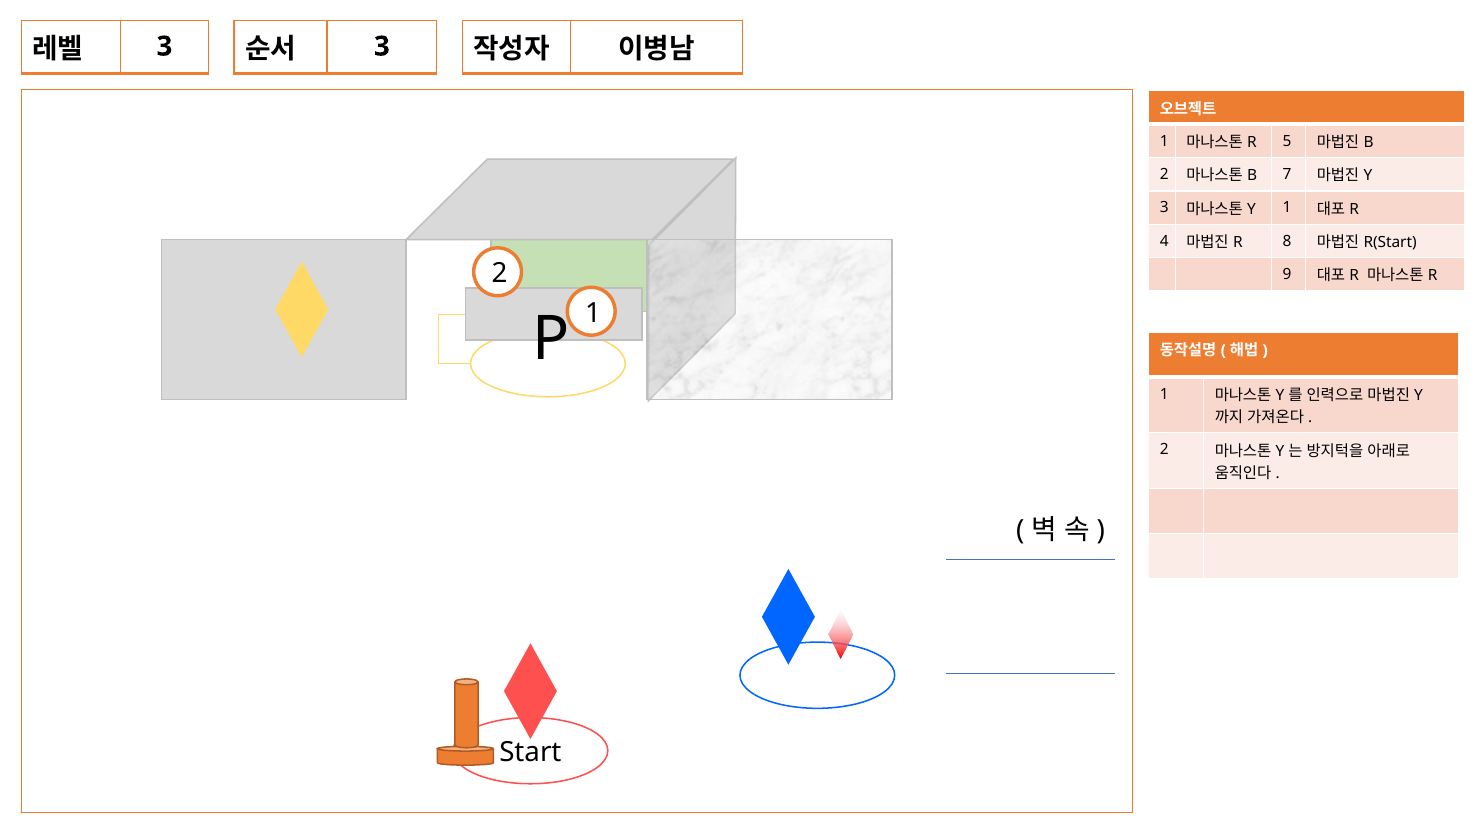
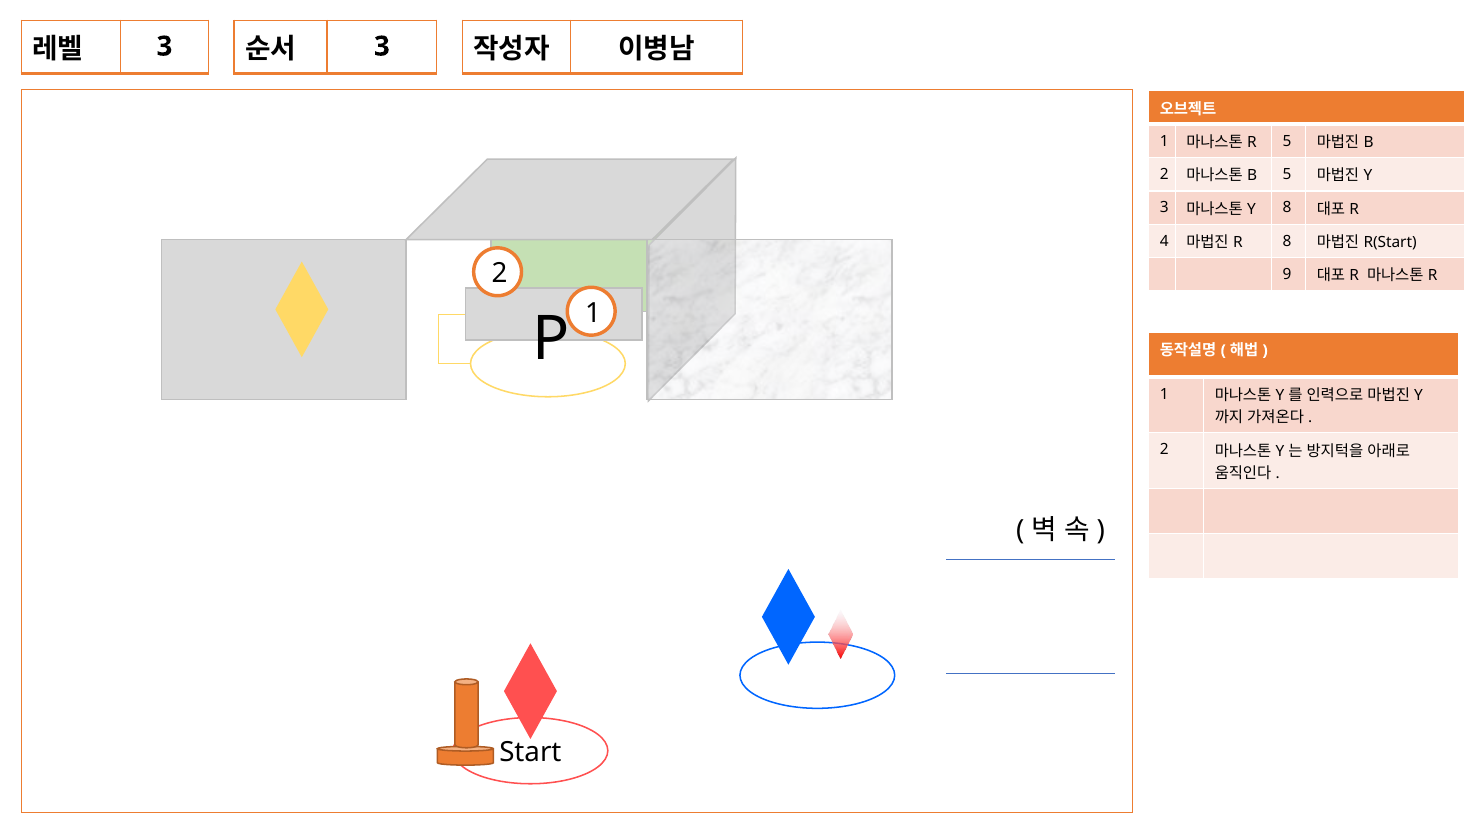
7 at (1287, 174): 7 -> 5
1 at (1287, 208): 1 -> 8
